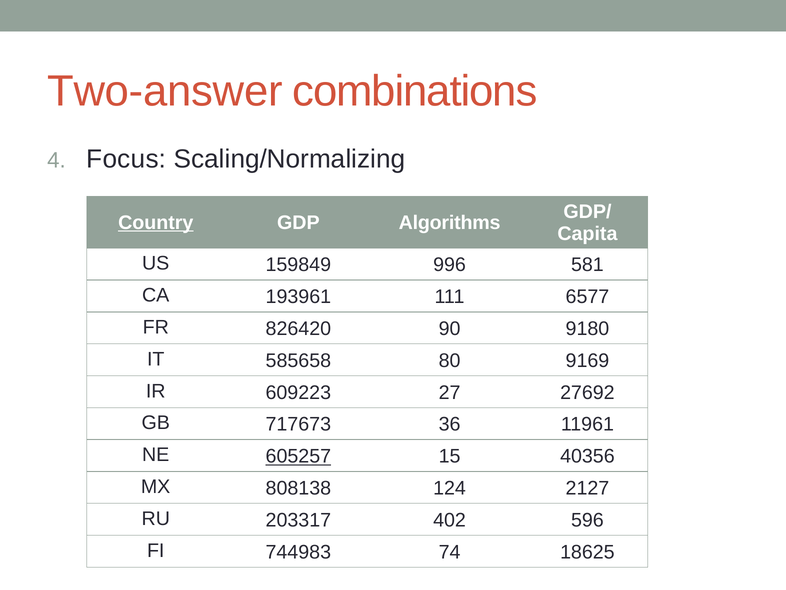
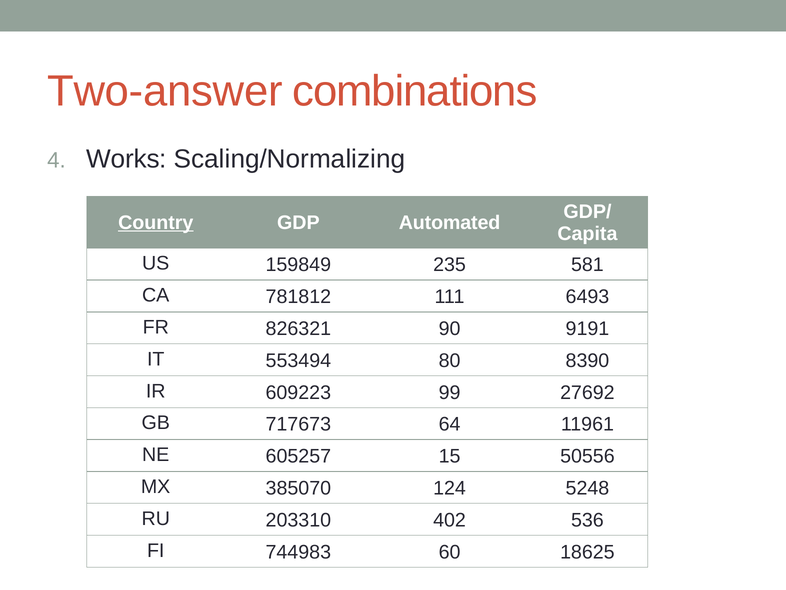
Focus: Focus -> Works
Algorithms: Algorithms -> Automated
996: 996 -> 235
193961: 193961 -> 781812
6577: 6577 -> 6493
826420: 826420 -> 826321
9180: 9180 -> 9191
585658: 585658 -> 553494
9169: 9169 -> 8390
27: 27 -> 99
36: 36 -> 64
605257 underline: present -> none
40356: 40356 -> 50556
808138: 808138 -> 385070
2127: 2127 -> 5248
203317: 203317 -> 203310
596: 596 -> 536
74: 74 -> 60
